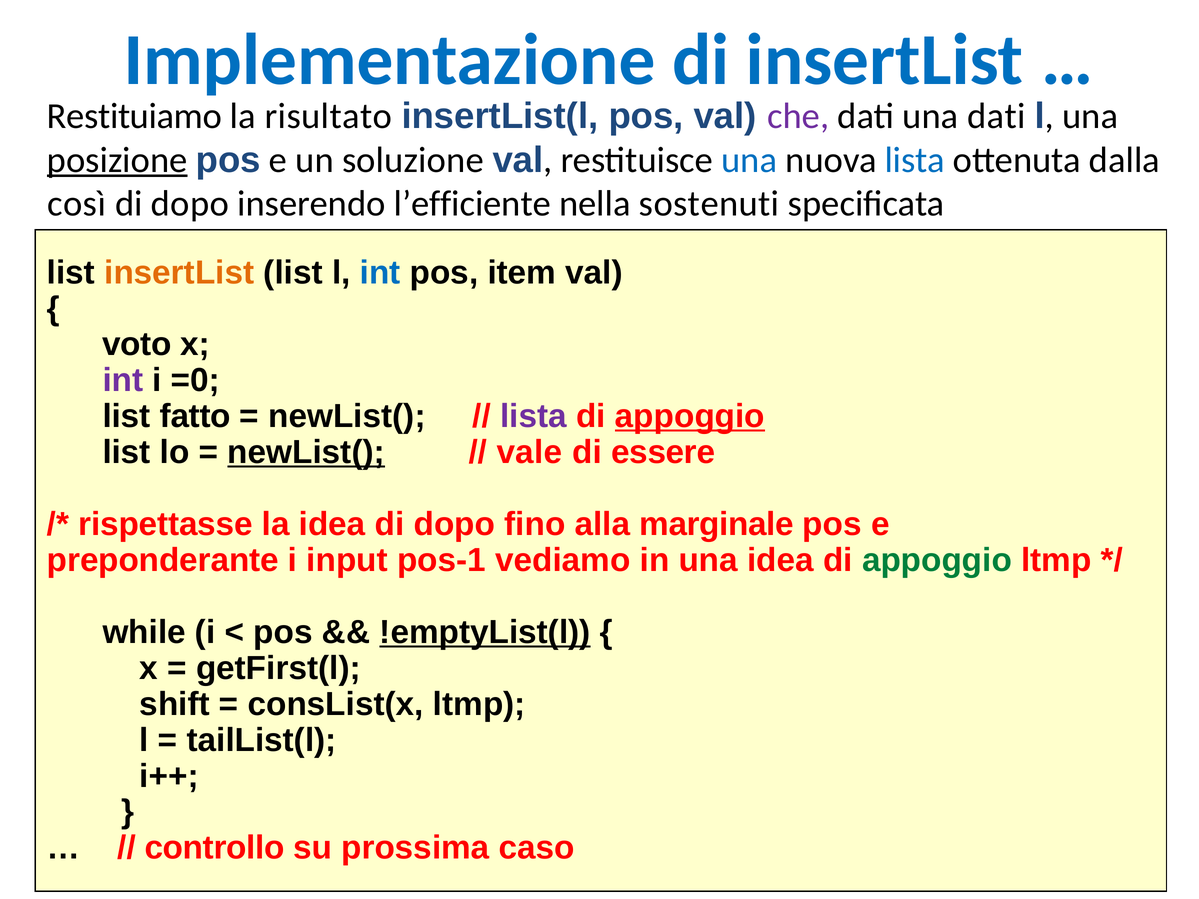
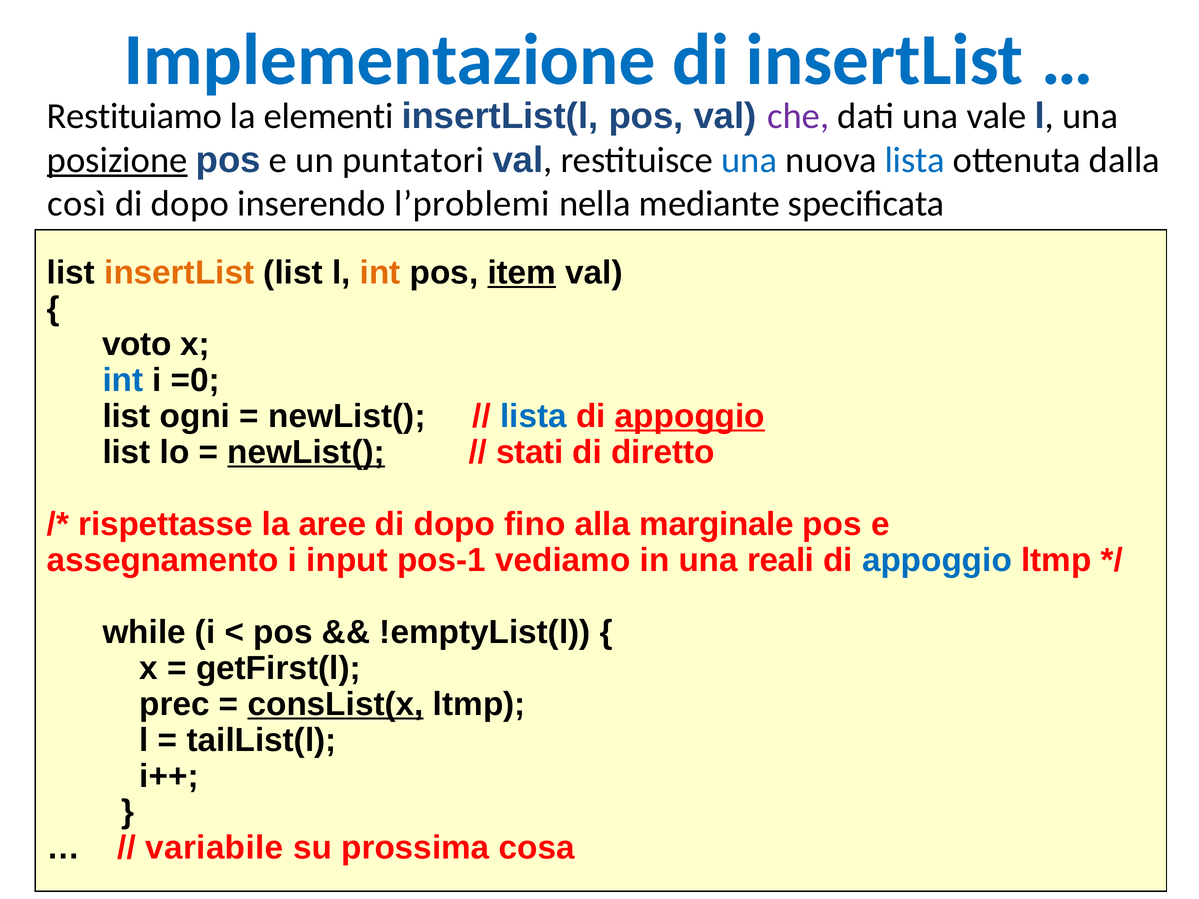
risultato: risultato -> elementi
una dati: dati -> vale
soluzione: soluzione -> puntatori
l’efficiente: l’efficiente -> l’problemi
sostenuti: sostenuti -> mediante
int at (380, 273) colour: blue -> orange
item underline: none -> present
int at (123, 381) colour: purple -> blue
fatto: fatto -> ogni
lista at (533, 417) colour: purple -> blue
vale: vale -> stati
essere: essere -> diretto
la idea: idea -> aree
preponderante: preponderante -> assegnamento
una idea: idea -> reali
appoggio at (937, 560) colour: green -> blue
!emptyList(l underline: present -> none
shift: shift -> prec
consList(x underline: none -> present
controllo: controllo -> variabile
caso: caso -> cosa
